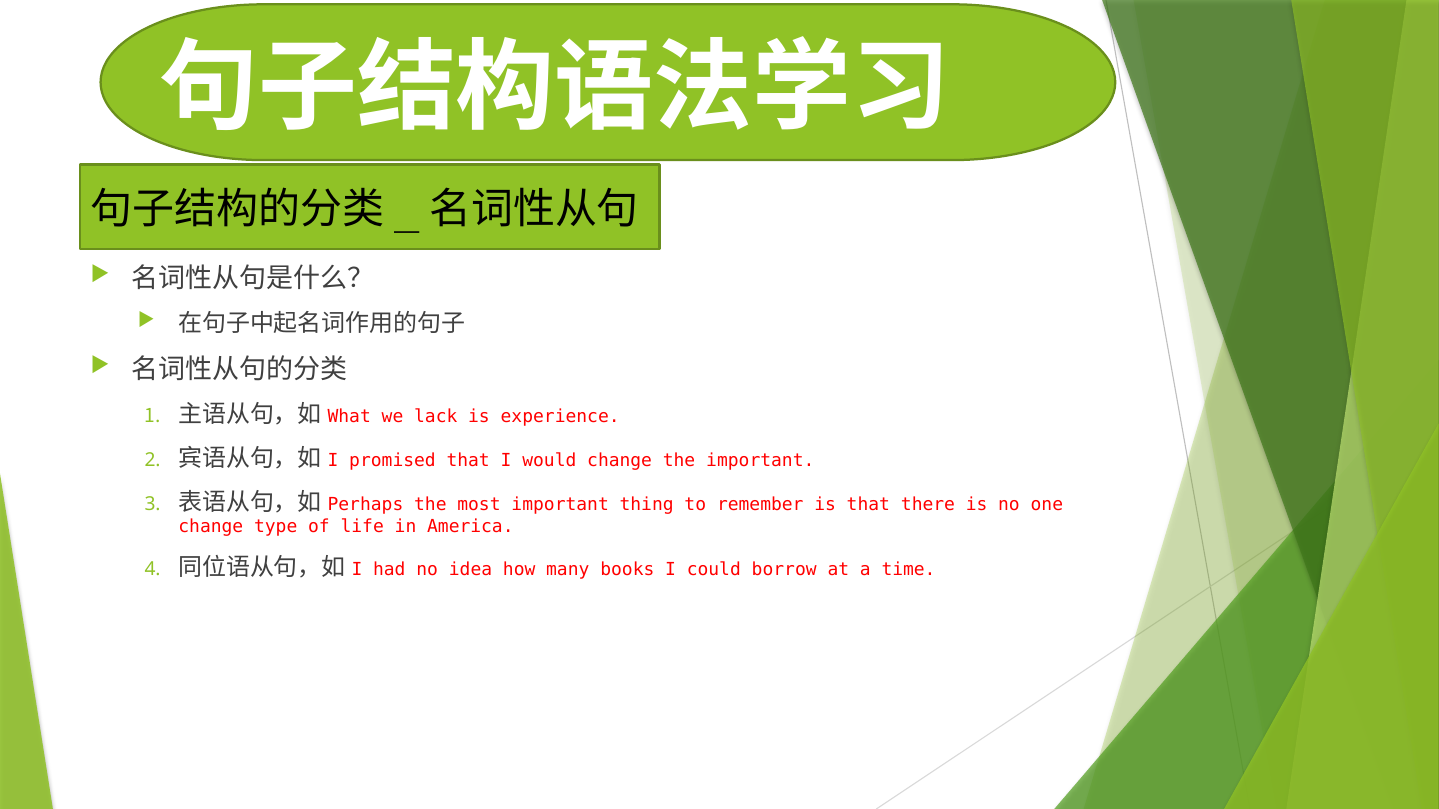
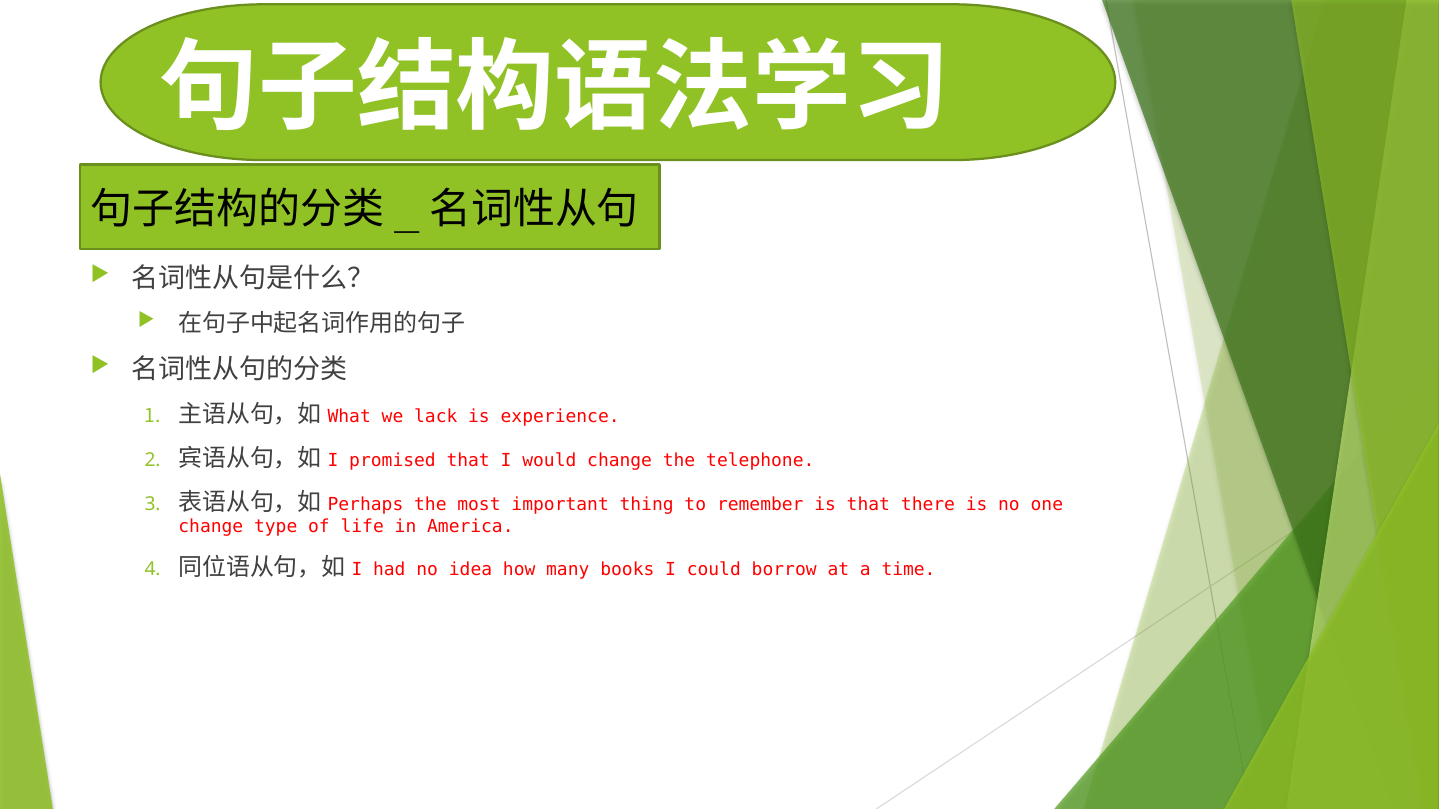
the important: important -> telephone
